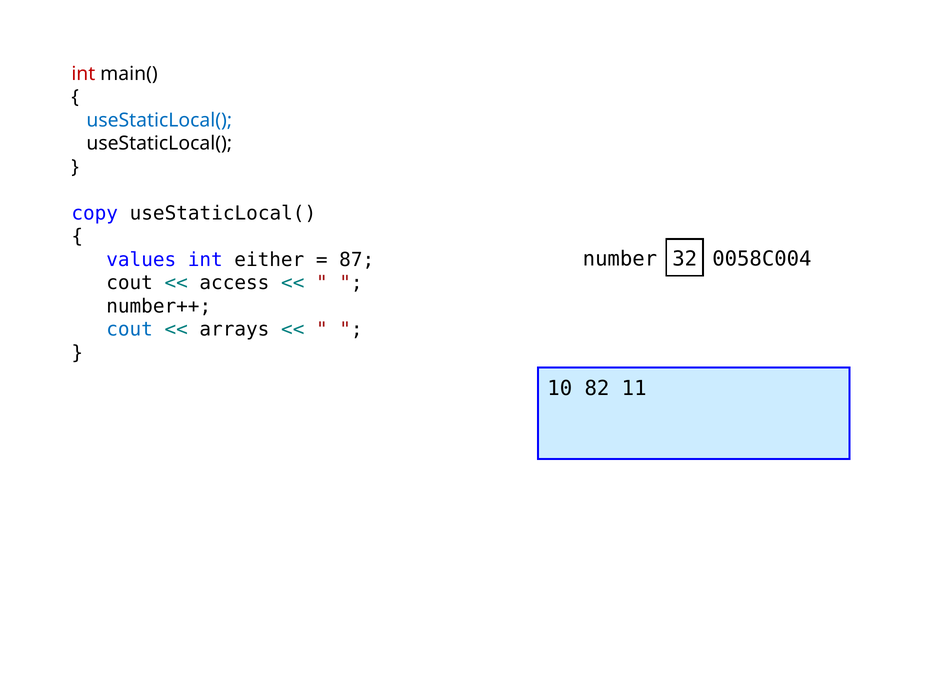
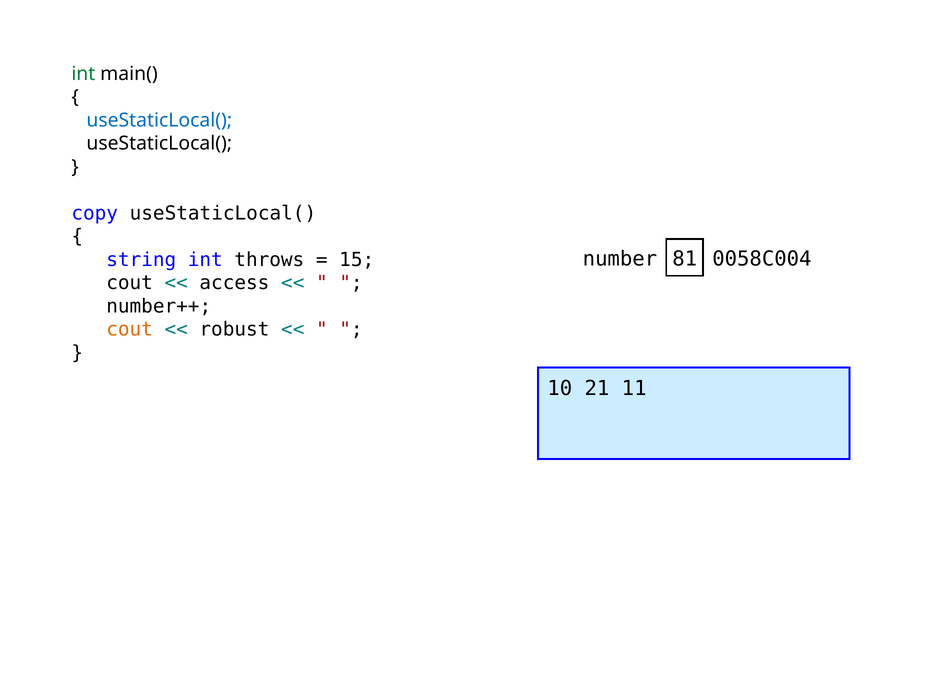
int at (83, 74) colour: red -> green
32: 32 -> 81
values: values -> string
either: either -> throws
87: 87 -> 15
cout at (130, 329) colour: blue -> orange
arrays: arrays -> robust
82: 82 -> 21
